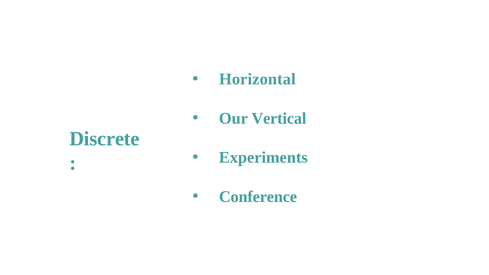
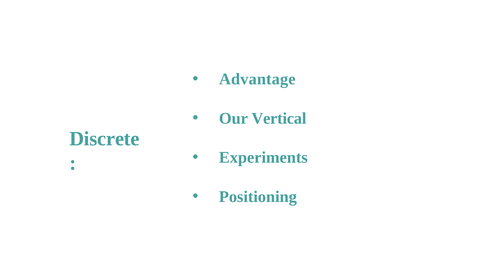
Horizontal: Horizontal -> Advantage
Conference: Conference -> Positioning
